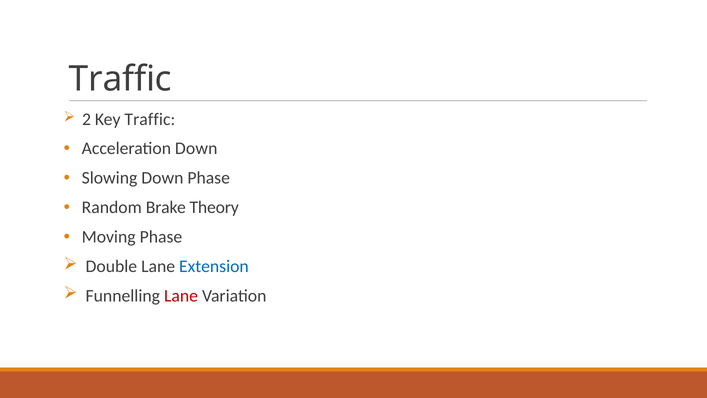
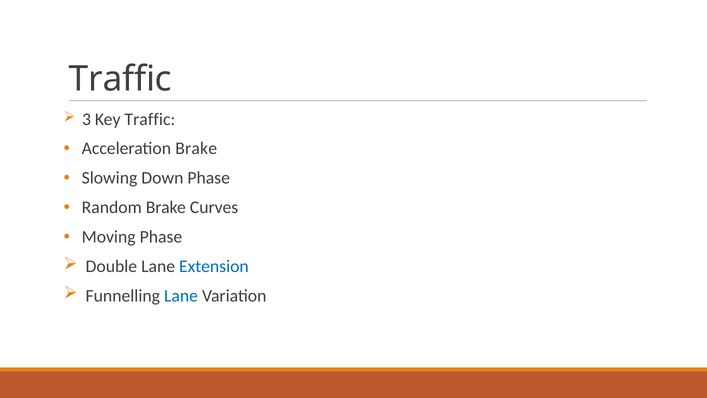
2: 2 -> 3
Acceleration Down: Down -> Brake
Theory: Theory -> Curves
Lane at (181, 295) colour: red -> blue
